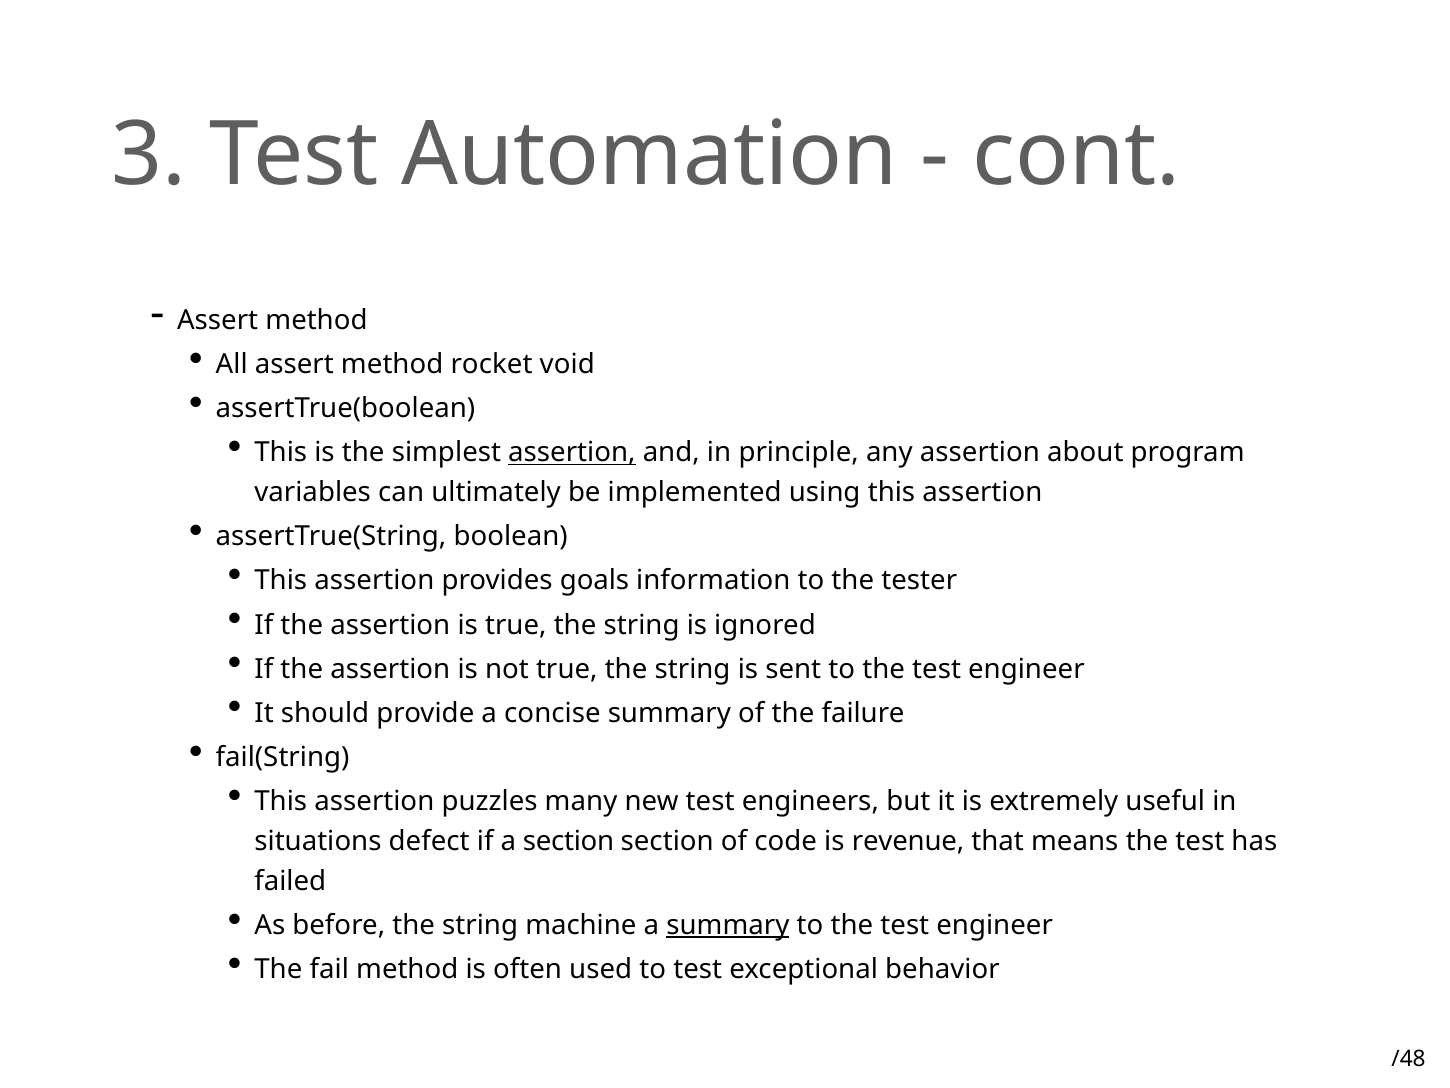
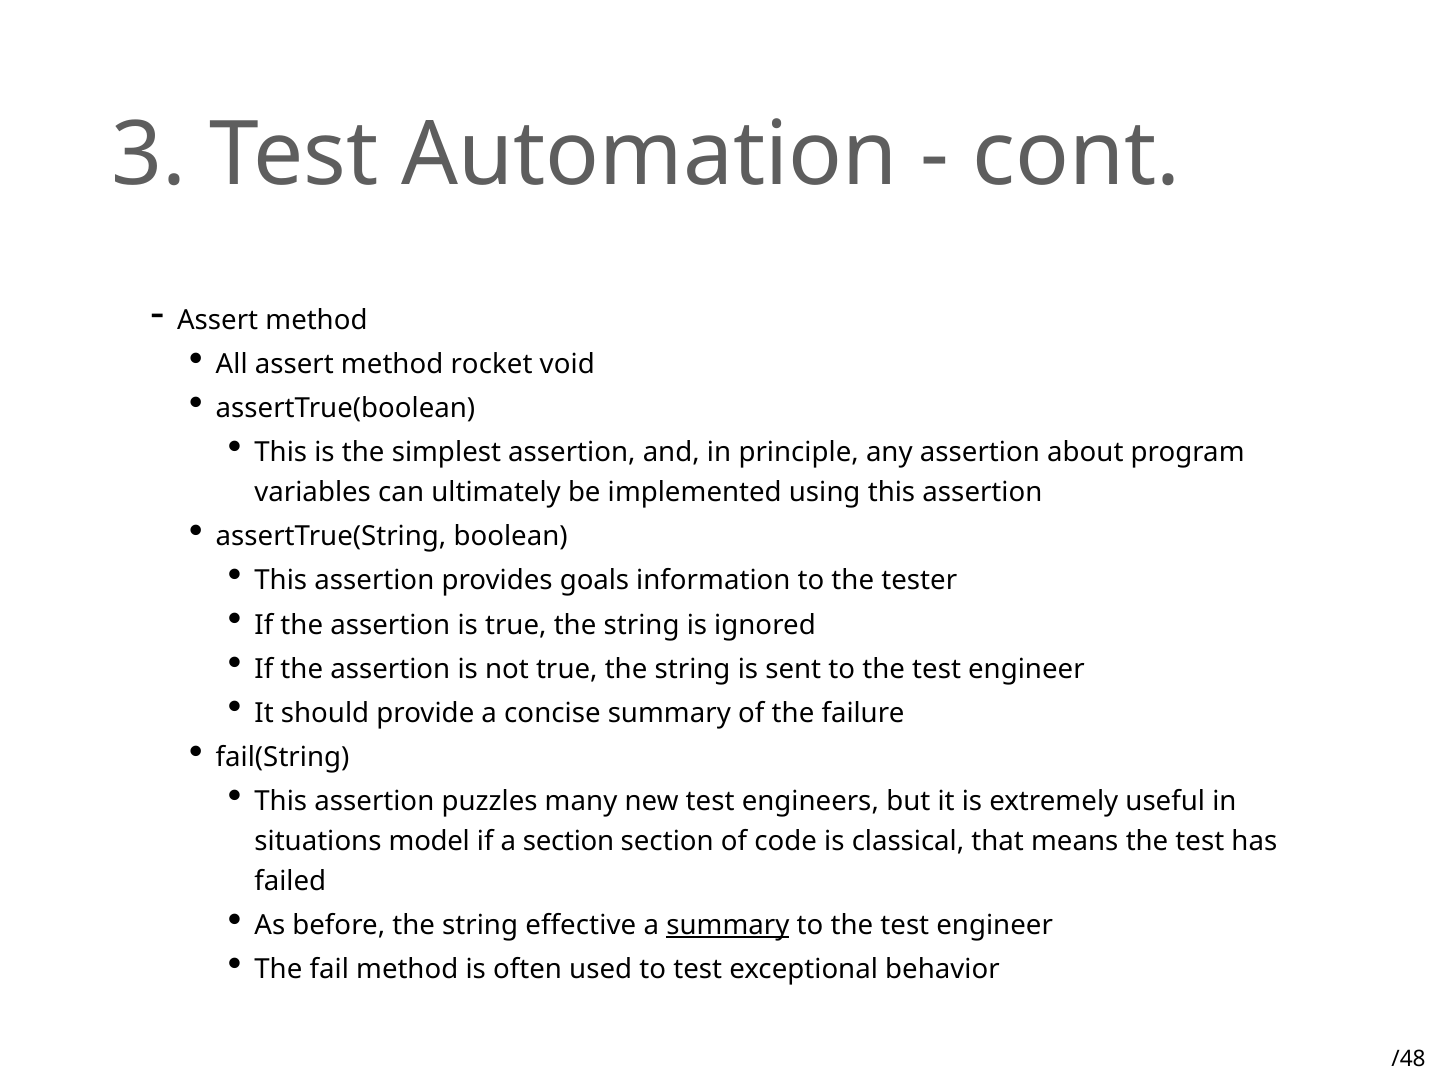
assertion at (572, 452) underline: present -> none
defect: defect -> model
revenue: revenue -> classical
machine: machine -> effective
